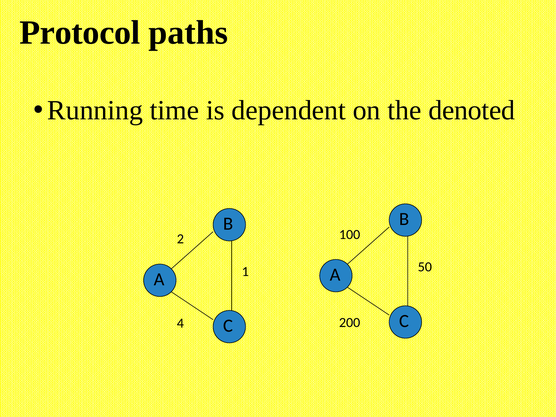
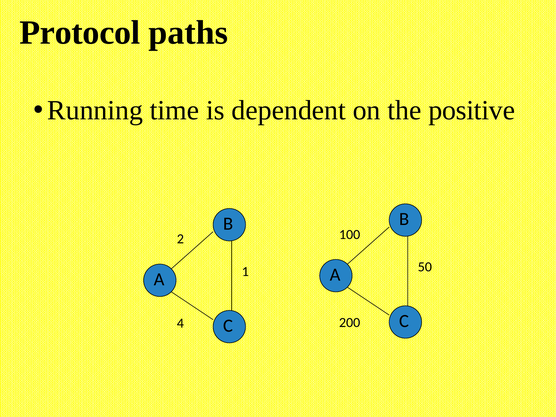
denoted: denoted -> positive
